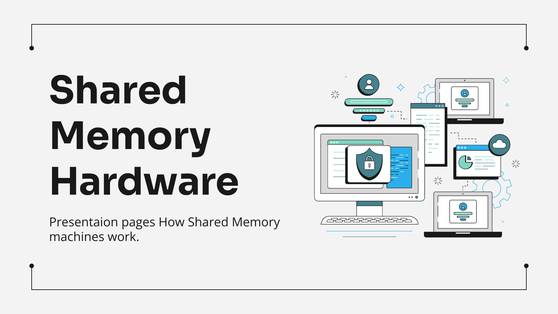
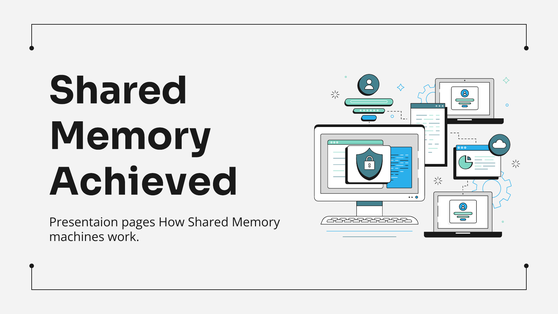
Hardware: Hardware -> Achieved
